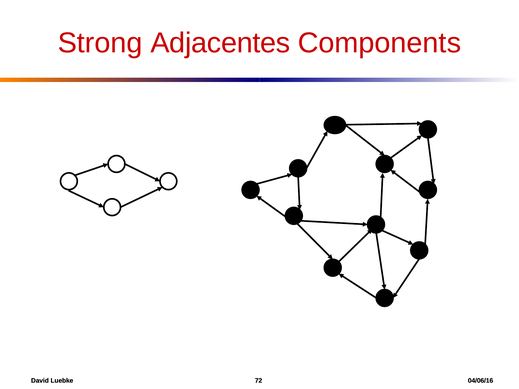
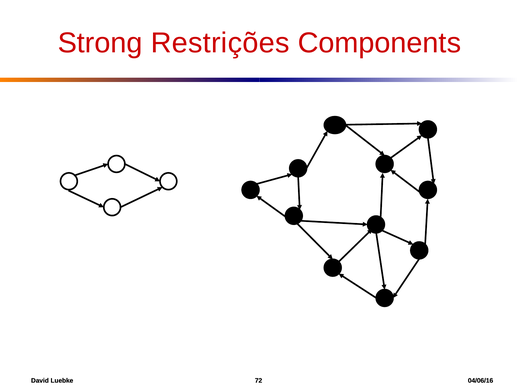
Adjacentes: Adjacentes -> Restrições
